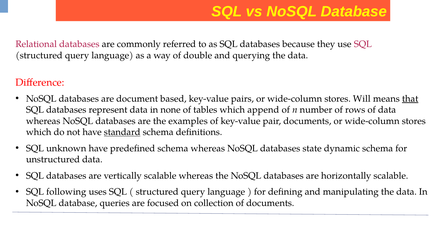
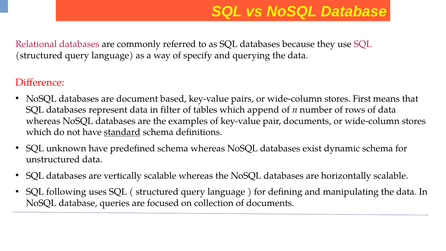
double: double -> specify
Will: Will -> First
that underline: present -> none
none: none -> filter
state: state -> exist
